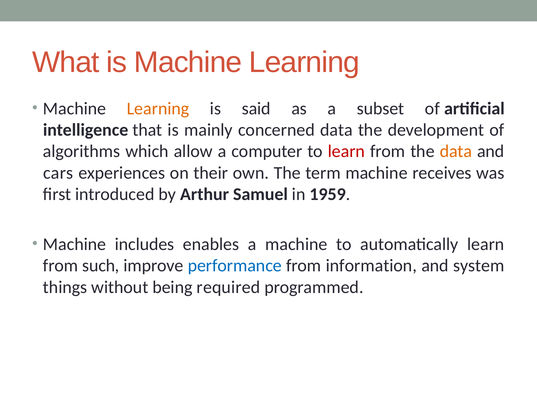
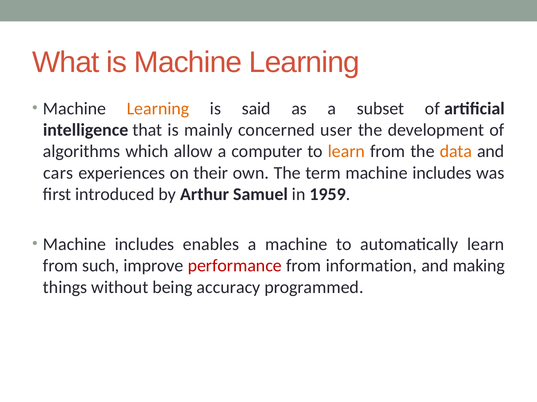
concerned data: data -> user
learn at (346, 152) colour: red -> orange
term machine receives: receives -> includes
performance colour: blue -> red
system: system -> making
required: required -> accuracy
